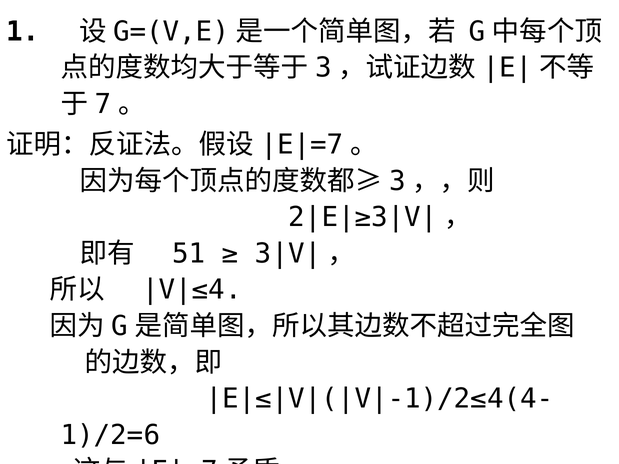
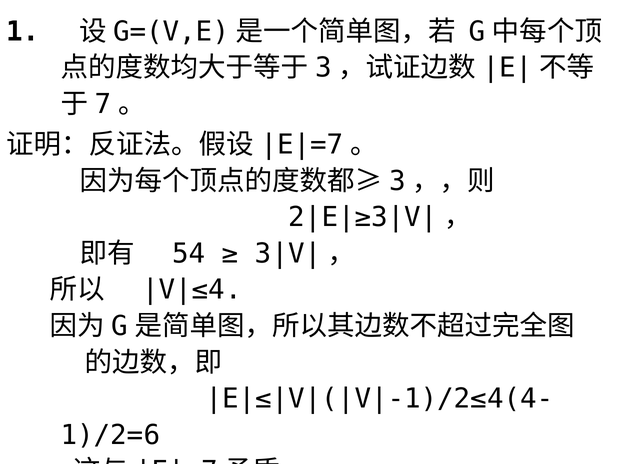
51: 51 -> 54
